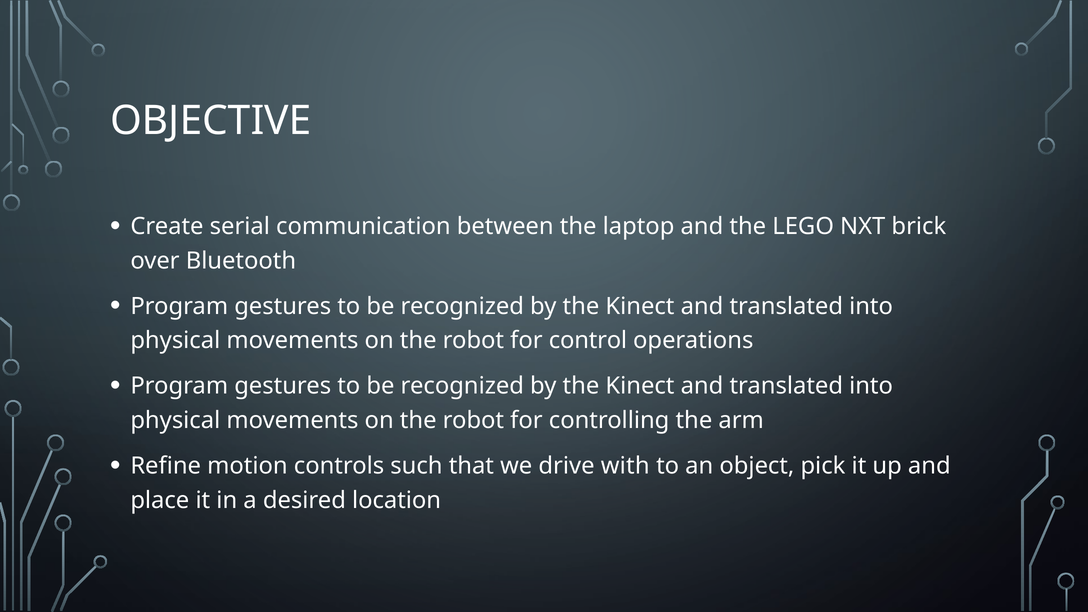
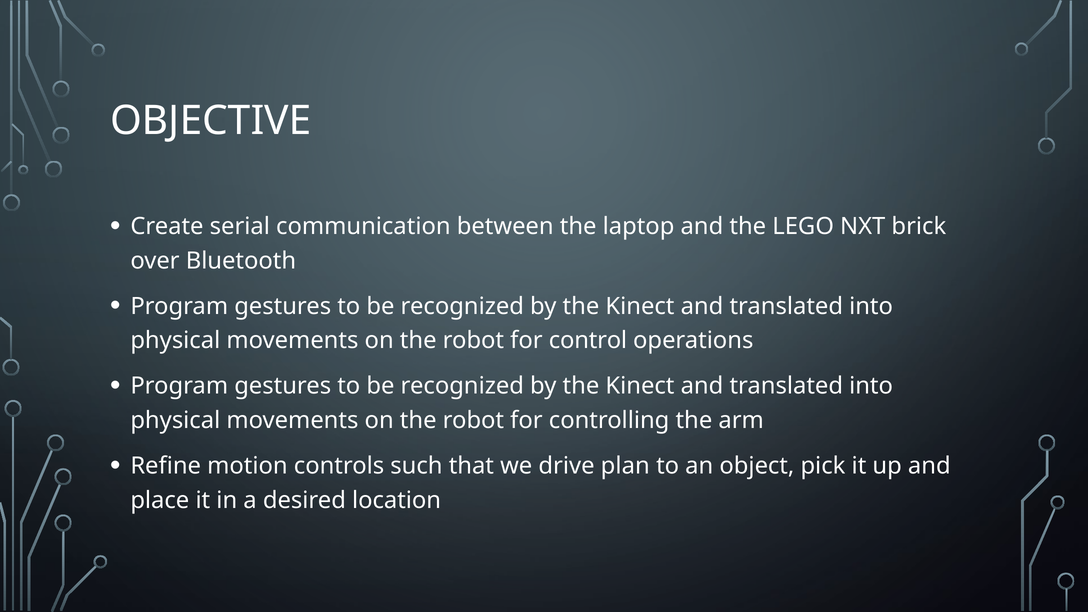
with: with -> plan
